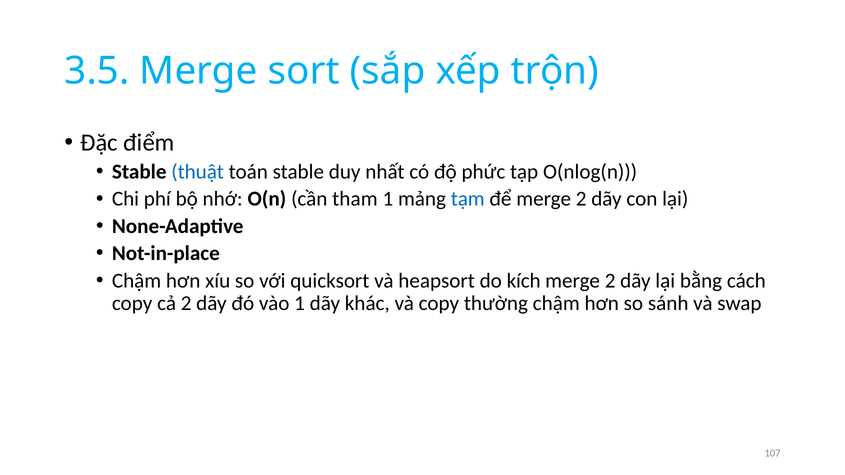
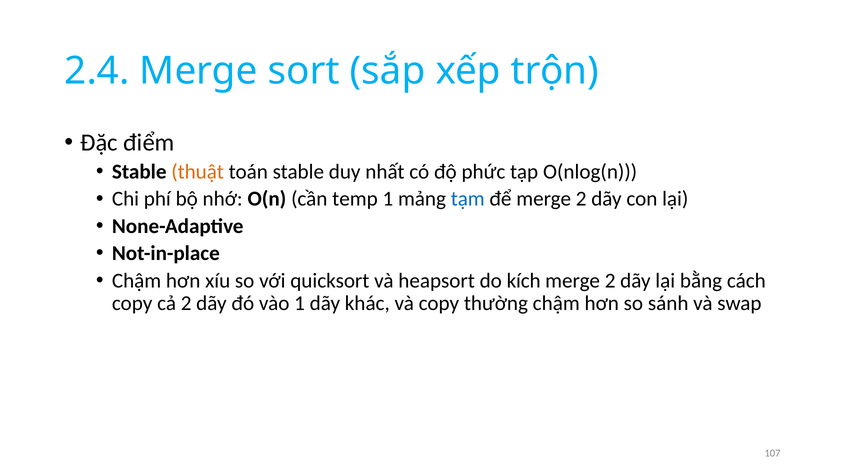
3.5: 3.5 -> 2.4
thuật colour: blue -> orange
tham: tham -> temp
